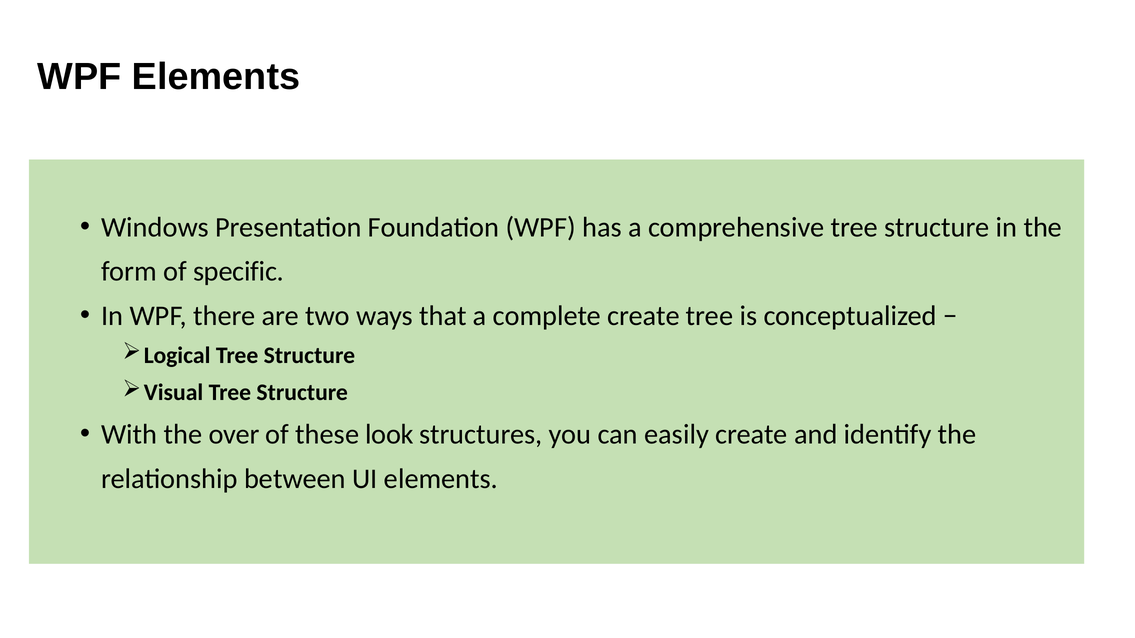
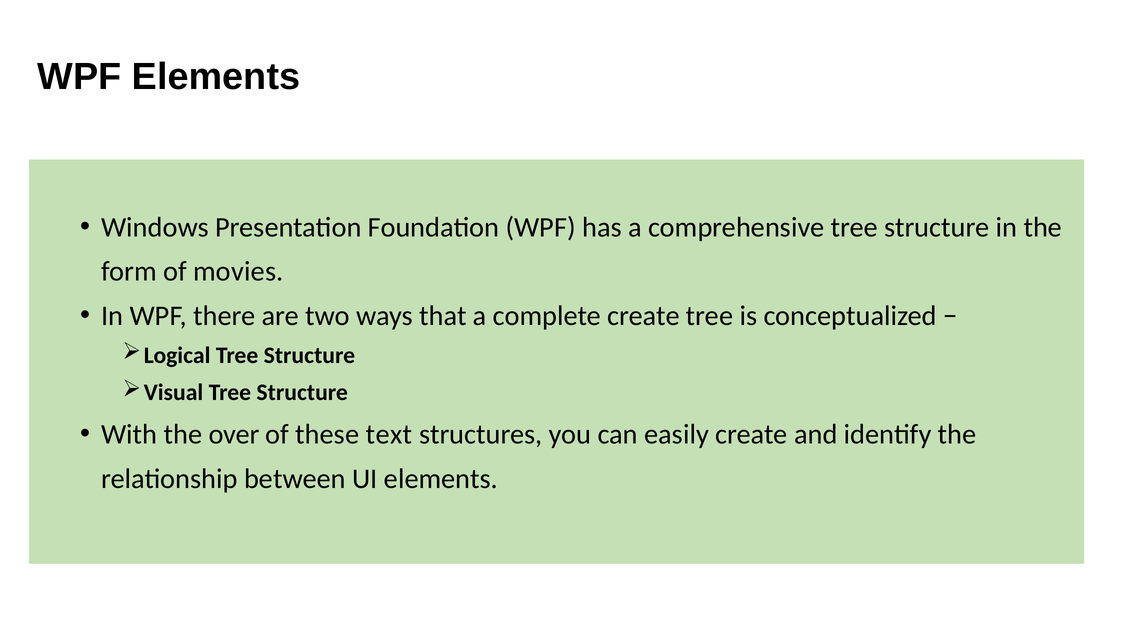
specific: specific -> movies
look: look -> text
